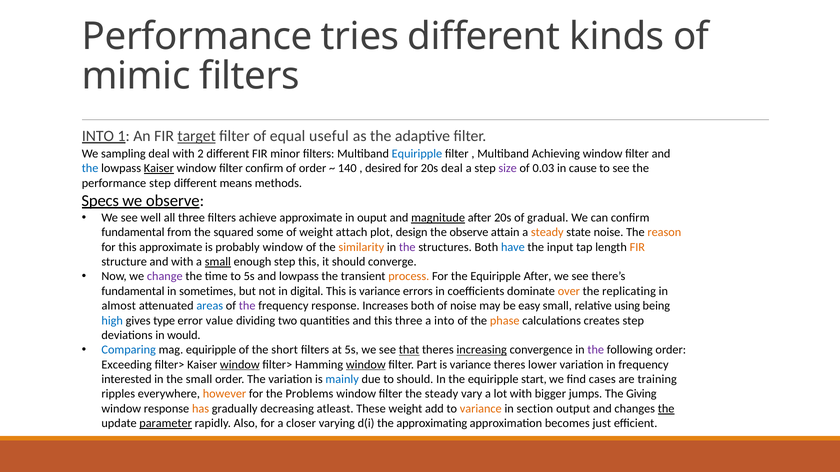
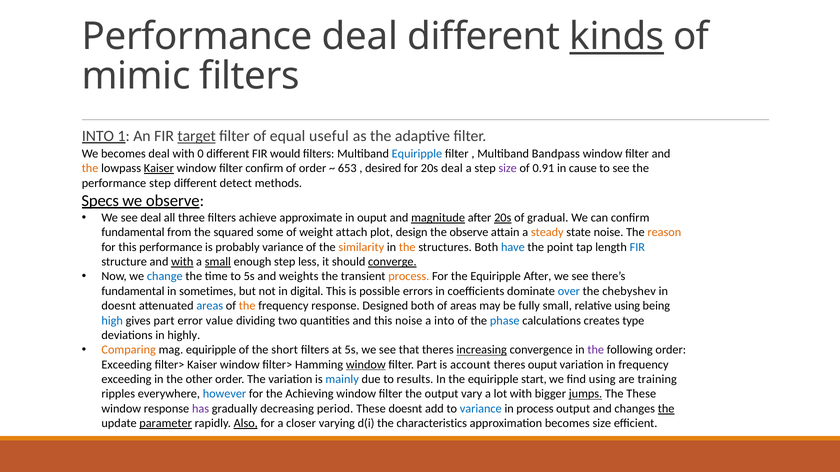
Performance tries: tries -> deal
kinds underline: none -> present
We sampling: sampling -> becomes
2: 2 -> 0
minor: minor -> would
Achieving: Achieving -> Bandpass
the at (90, 169) colour: blue -> orange
140: 140 -> 653
0.03: 0.03 -> 0.91
means: means -> detect
see well: well -> deal
20s at (503, 218) underline: none -> present
this approximate: approximate -> performance
probably window: window -> variance
the at (407, 247) colour: purple -> orange
input: input -> point
FIR at (637, 247) colour: orange -> blue
with at (182, 262) underline: none -> present
step this: this -> less
converge underline: none -> present
change colour: purple -> blue
and lowpass: lowpass -> weights
This is variance: variance -> possible
over colour: orange -> blue
replicating: replicating -> chebyshev
almost at (119, 306): almost -> doesnt
the at (247, 306) colour: purple -> orange
Increases: Increases -> Designed
of noise: noise -> areas
easy: easy -> fully
gives type: type -> part
this three: three -> noise
phase colour: orange -> blue
creates step: step -> type
would: would -> highly
Comparing colour: blue -> orange
that underline: present -> none
window at (240, 365) underline: present -> none
variance at (470, 365): variance -> account
theres lower: lower -> ouput
interested at (127, 380): interested -> exceeding
the small: small -> other
to should: should -> results
find cases: cases -> using
however colour: orange -> blue
Problems: Problems -> Achieving
the steady: steady -> output
jumps underline: none -> present
The Giving: Giving -> These
has colour: orange -> purple
atleast: atleast -> period
These weight: weight -> doesnt
variance at (481, 409) colour: orange -> blue
in section: section -> process
Also underline: none -> present
approximating: approximating -> characteristics
becomes just: just -> size
